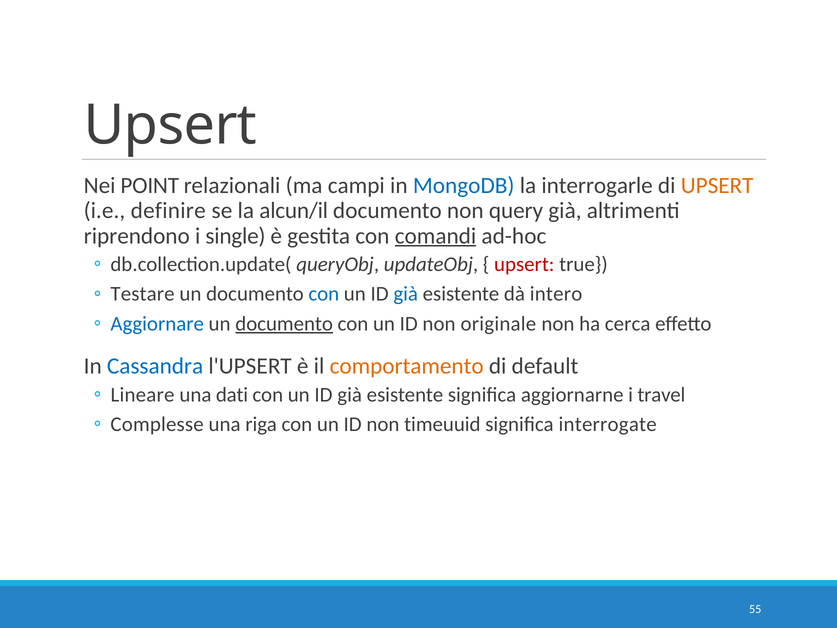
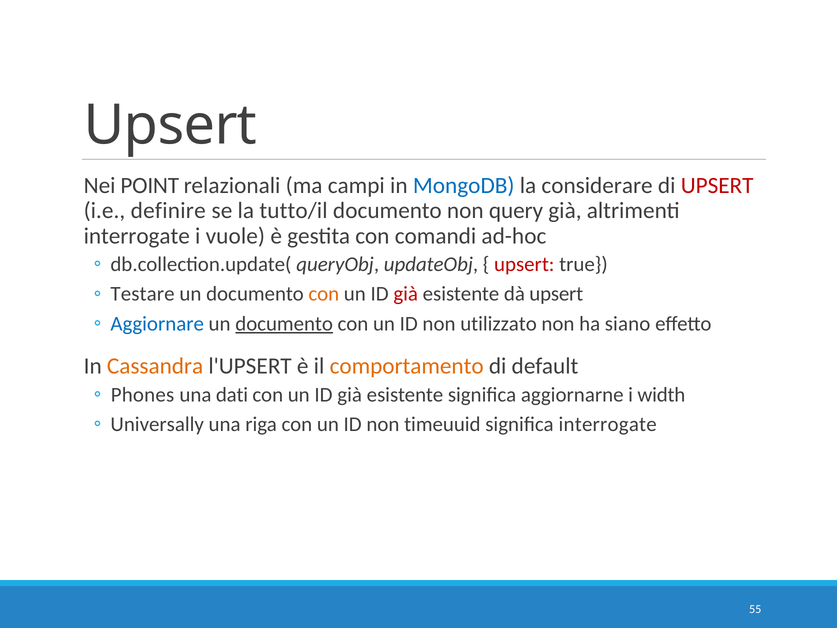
interrogarle: interrogarle -> considerare
UPSERT at (717, 186) colour: orange -> red
alcun/il: alcun/il -> tutto/il
riprendono at (137, 236): riprendono -> interrogate
single: single -> vuole
comandi underline: present -> none
con at (324, 294) colour: blue -> orange
già at (406, 294) colour: blue -> red
dà intero: intero -> upsert
originale: originale -> utilizzato
cerca: cerca -> siano
Cassandra colour: blue -> orange
Lineare: Lineare -> Phones
travel: travel -> width
Complesse: Complesse -> Universally
